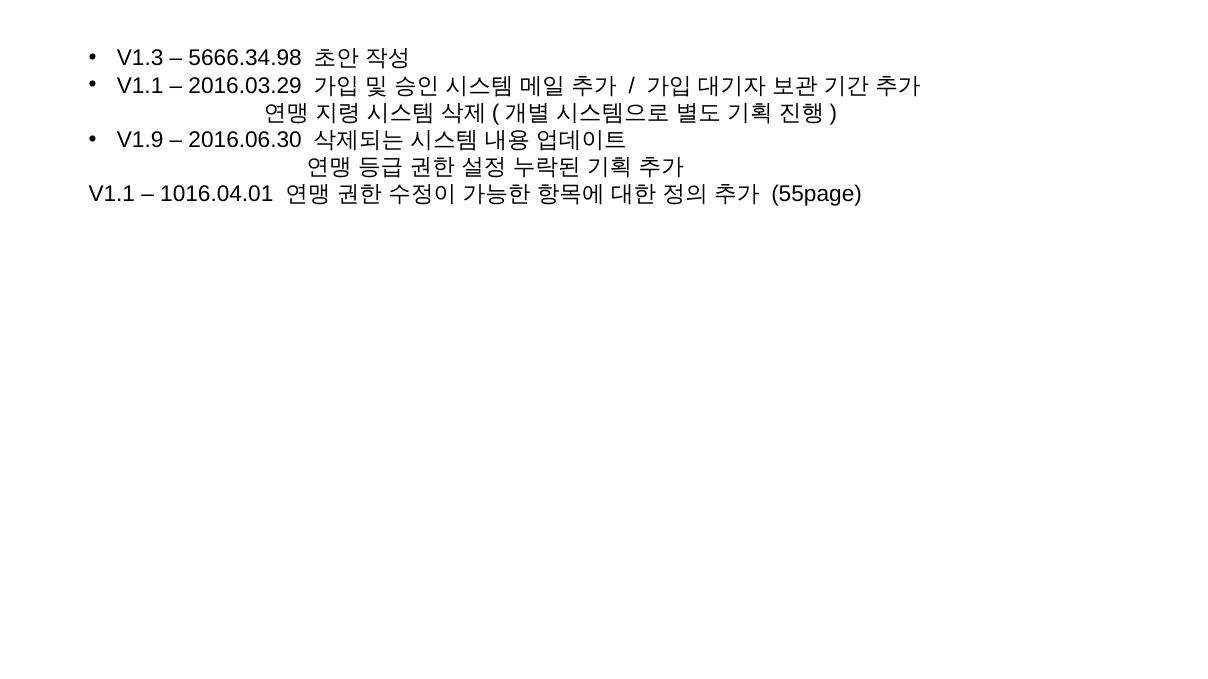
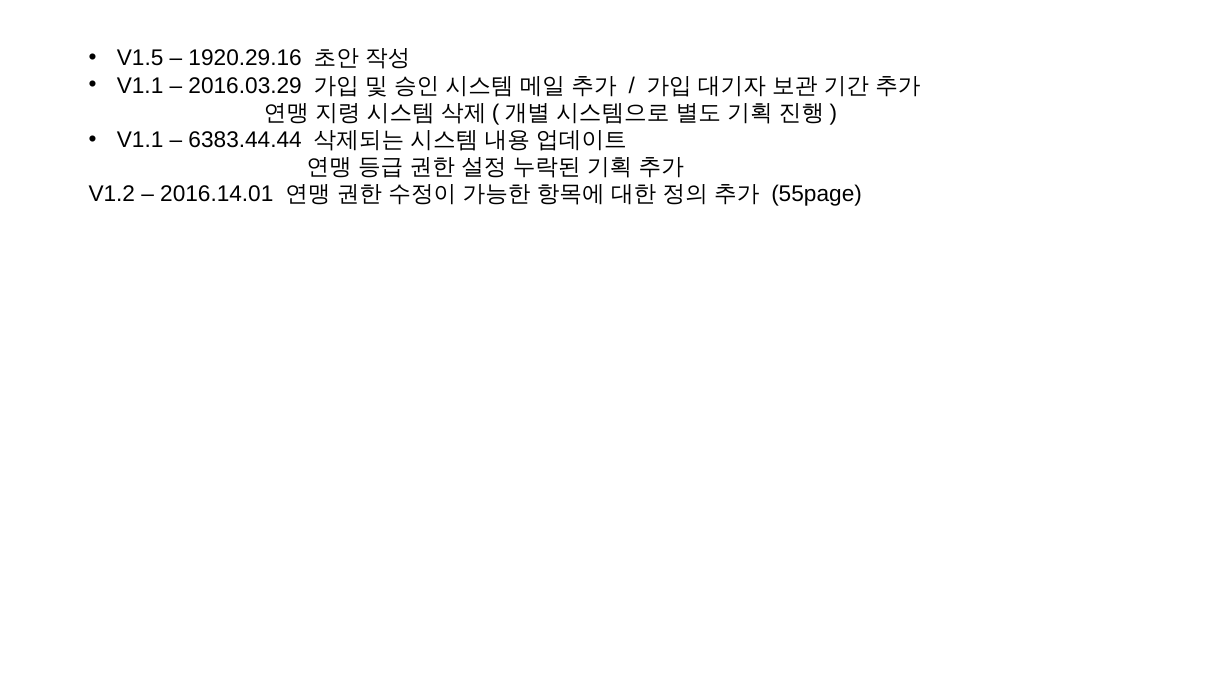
V1.3: V1.3 -> V1.5
5666.34.98: 5666.34.98 -> 1920.29.16
V1.9 at (140, 140): V1.9 -> V1.1
2016.06.30: 2016.06.30 -> 6383.44.44
V1.1 at (112, 194): V1.1 -> V1.2
1016.04.01: 1016.04.01 -> 2016.14.01
